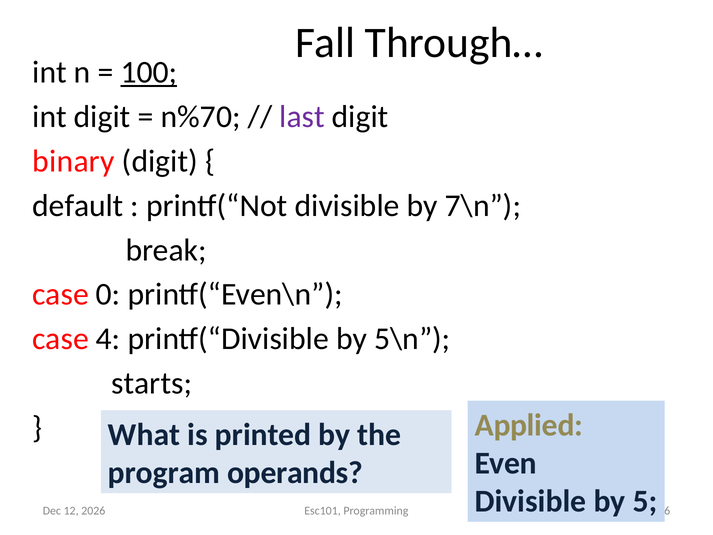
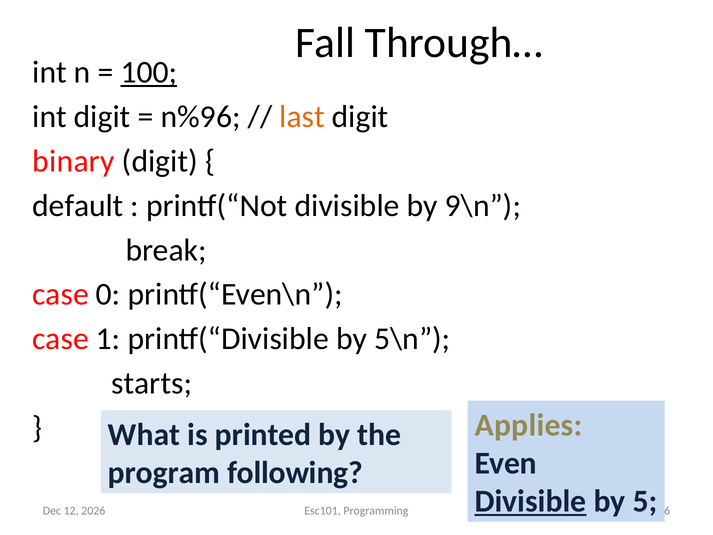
n%70: n%70 -> n%96
last colour: purple -> orange
7\n: 7\n -> 9\n
4: 4 -> 1
Applied: Applied -> Applies
operands: operands -> following
Divisible at (530, 501) underline: none -> present
